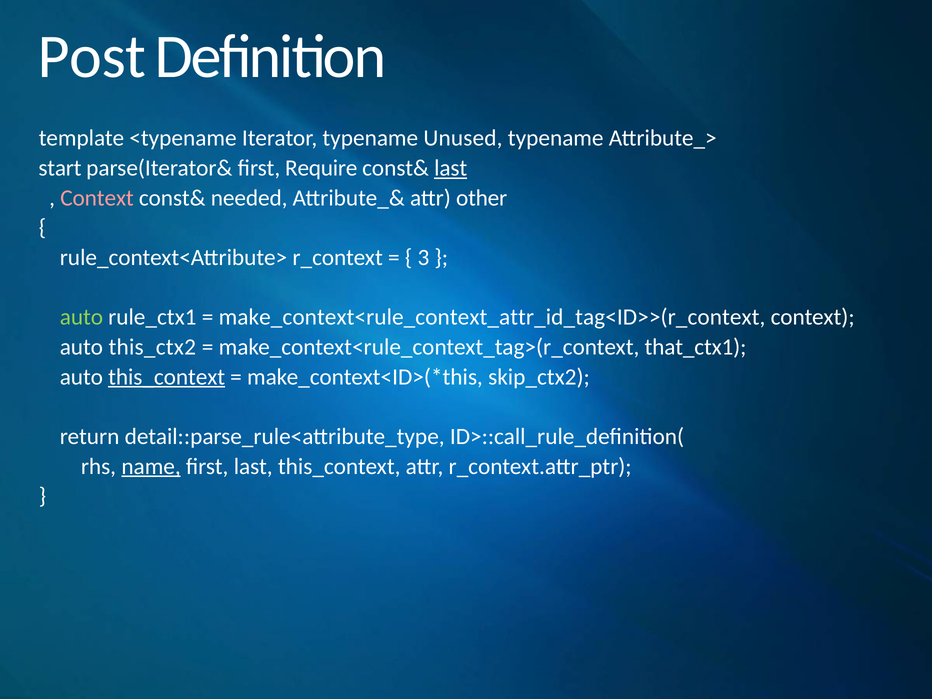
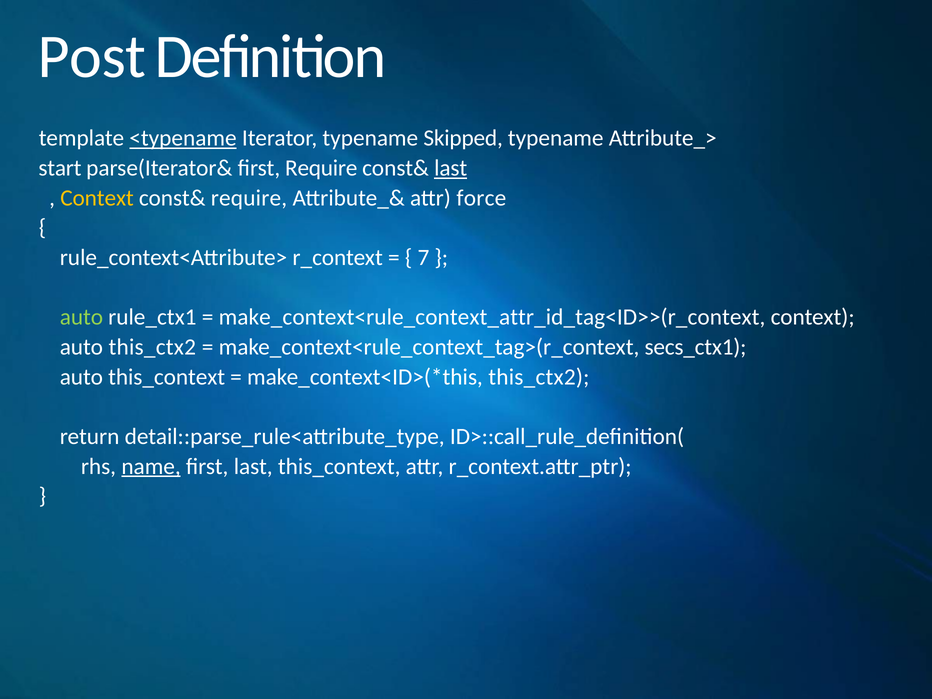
<typename underline: none -> present
Unused: Unused -> Skipped
Context at (97, 198) colour: pink -> yellow
const& needed: needed -> require
other: other -> force
3: 3 -> 7
that_ctx1: that_ctx1 -> secs_ctx1
this_context at (167, 377) underline: present -> none
skip_ctx2 at (539, 377): skip_ctx2 -> this_ctx2
